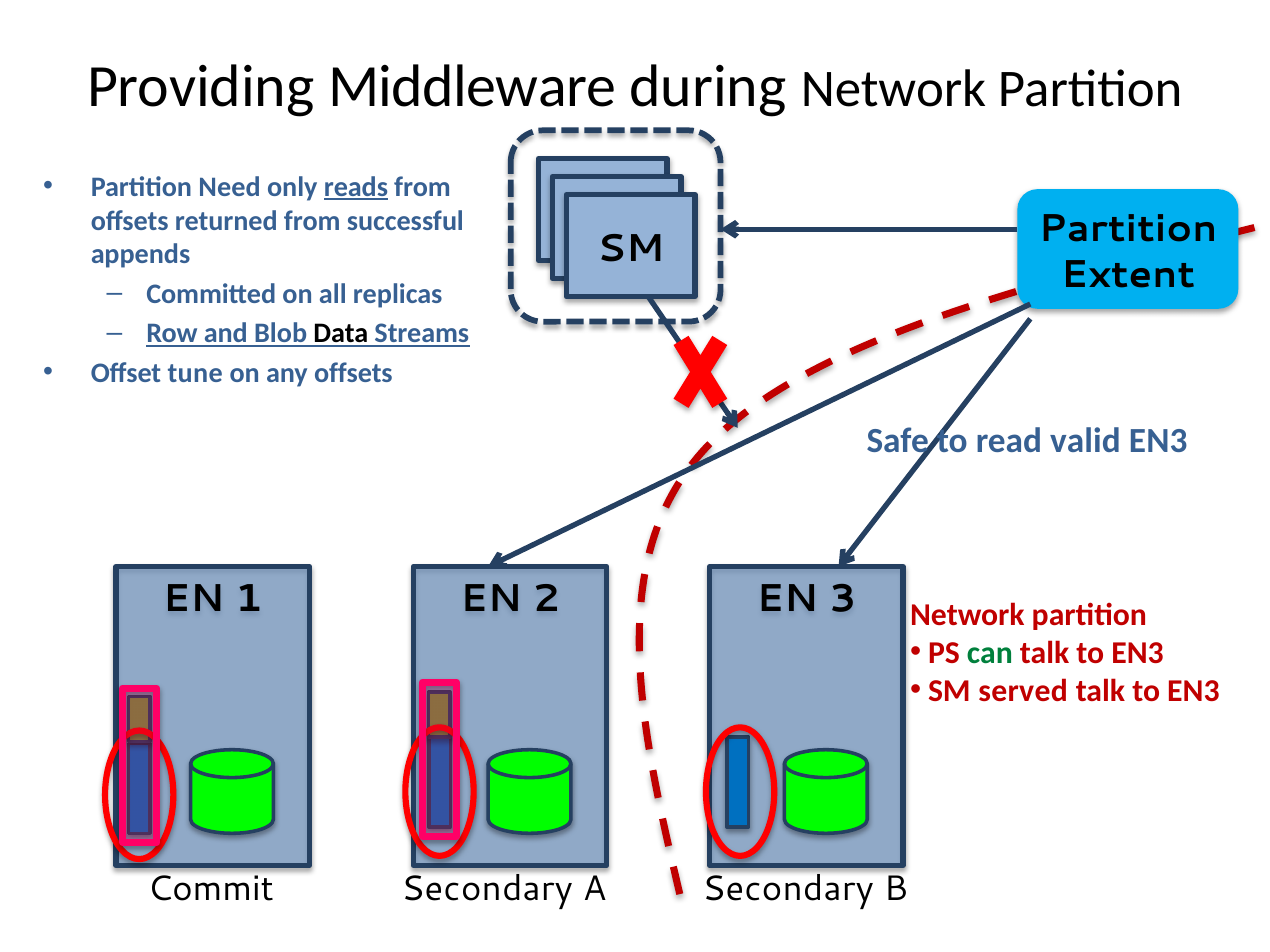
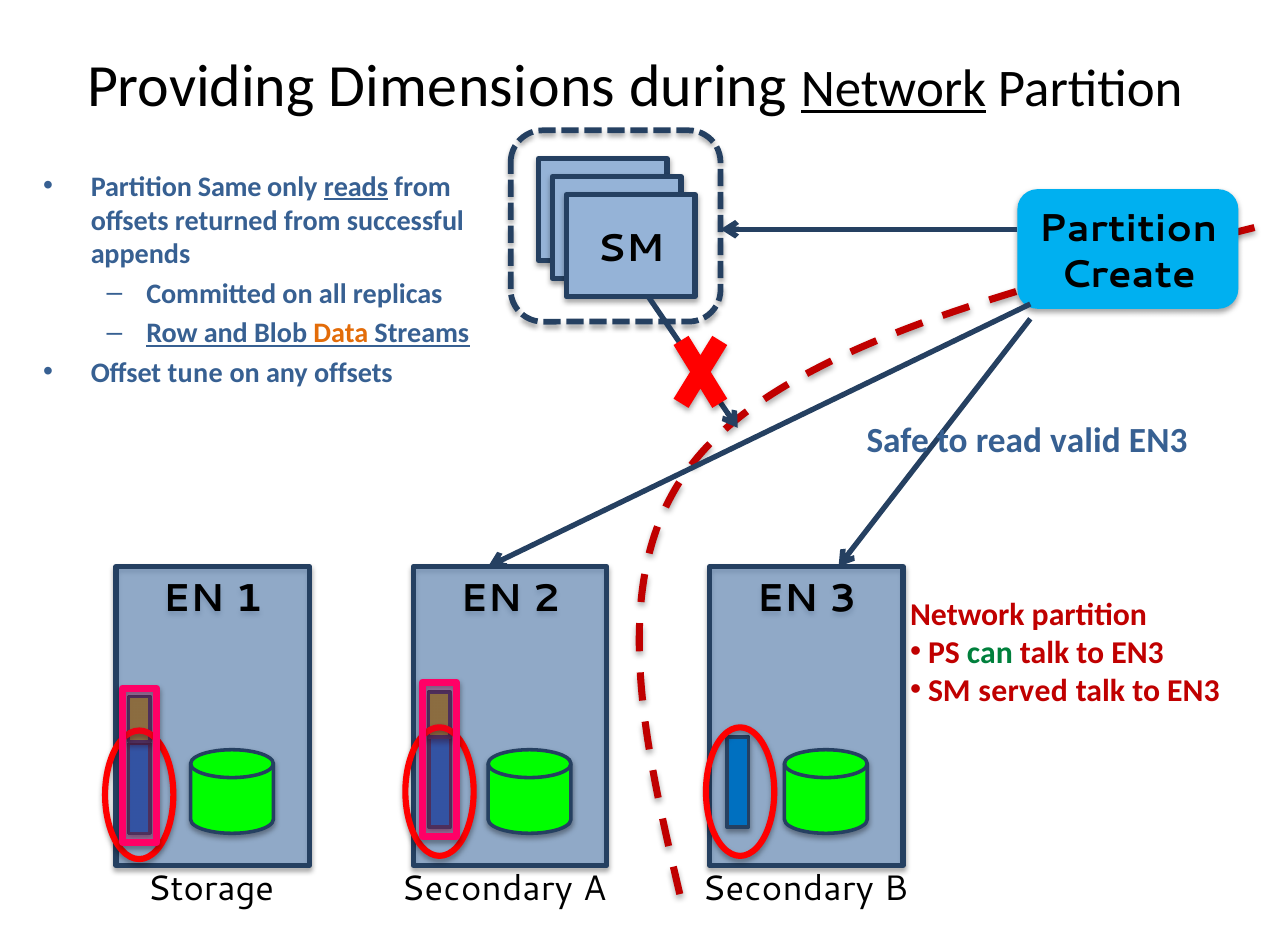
Middleware: Middleware -> Dimensions
Network at (893, 89) underline: none -> present
Need: Need -> Same
Extent: Extent -> Create
Data colour: black -> orange
Commit: Commit -> Storage
